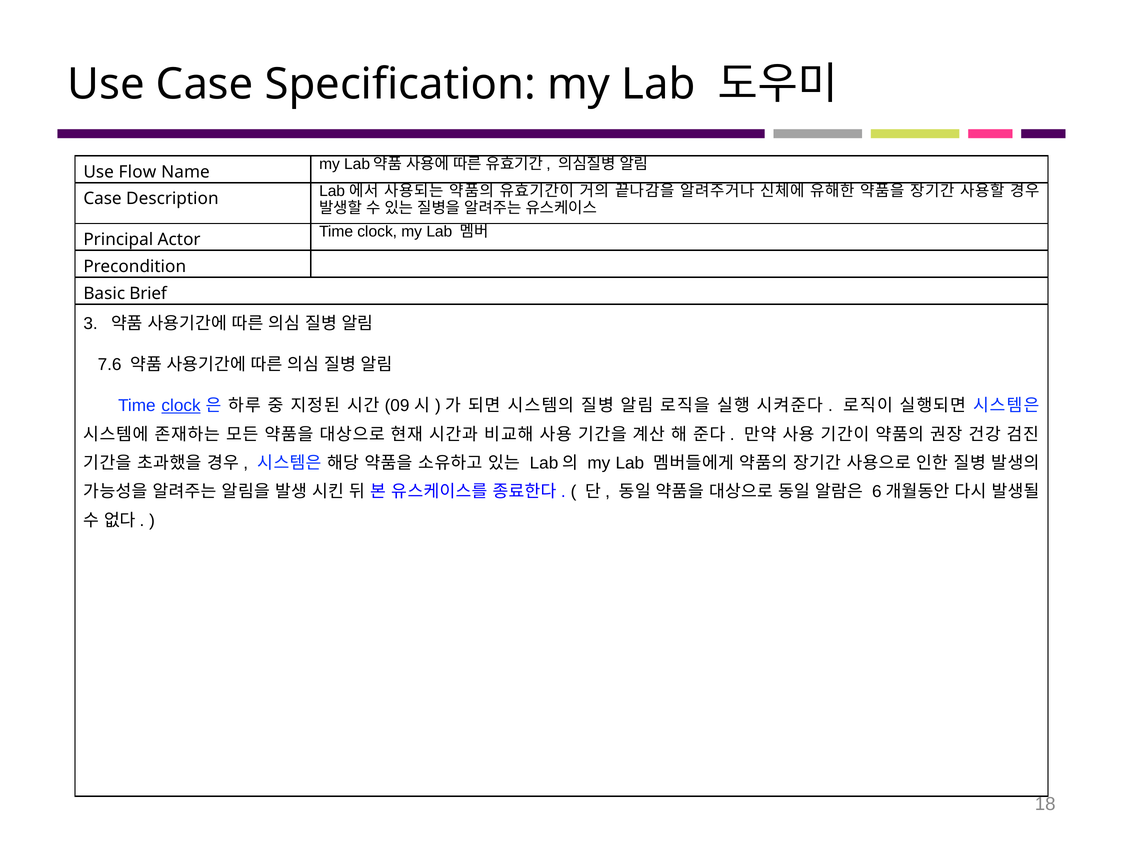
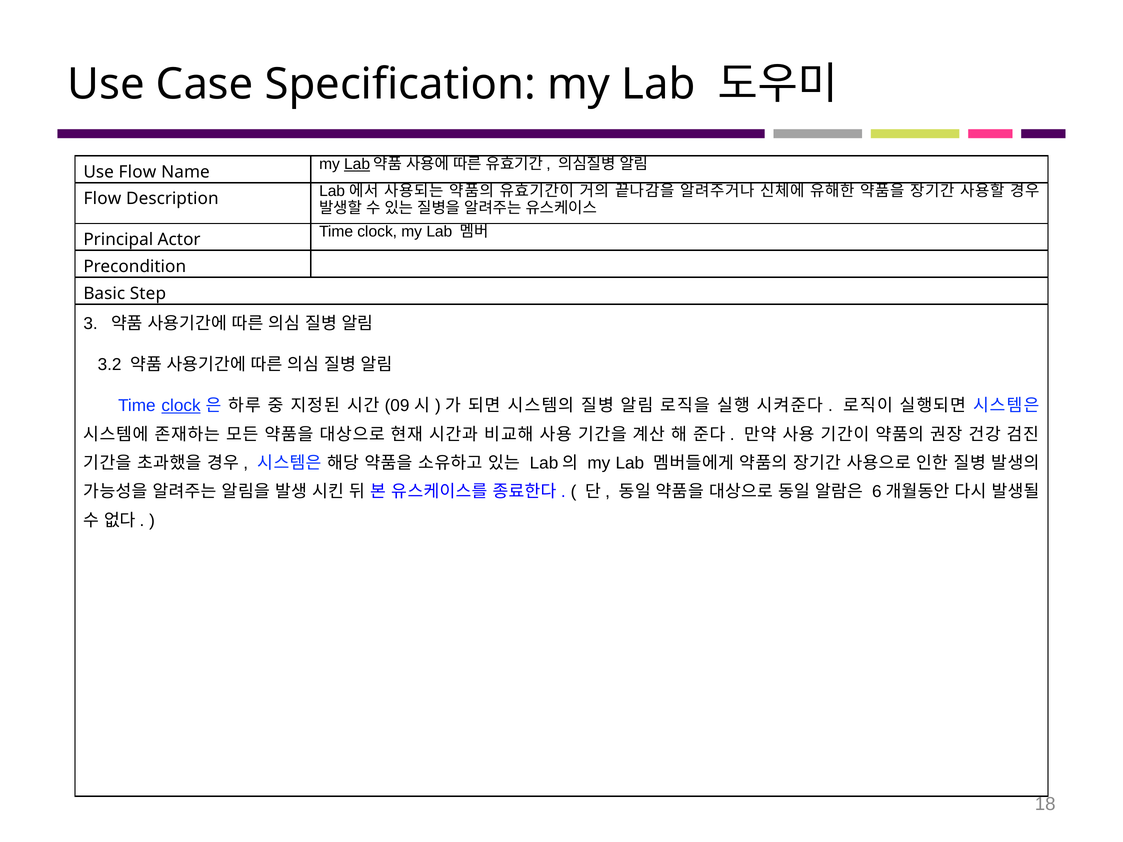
Lab at (357, 164) underline: none -> present
Case at (103, 199): Case -> Flow
Brief: Brief -> Step
7.6: 7.6 -> 3.2
